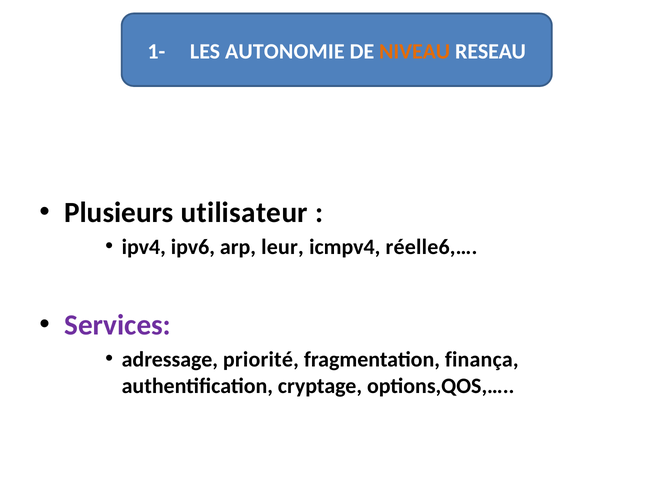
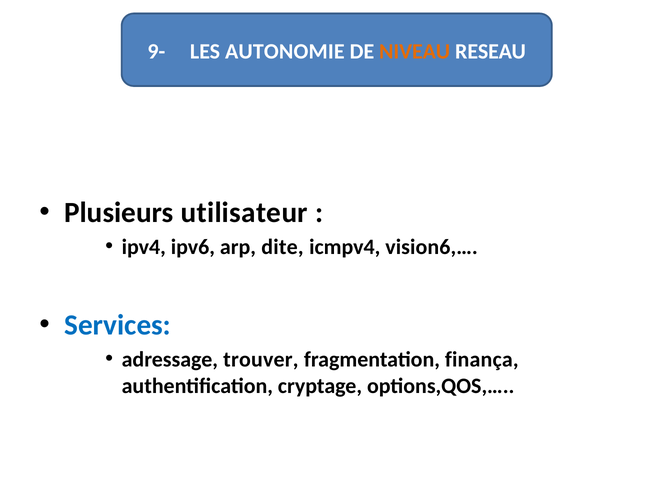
1-: 1- -> 9-
leur: leur -> dite
réelle6,…: réelle6,… -> vision6,…
Services colour: purple -> blue
priorité: priorité -> trouver
